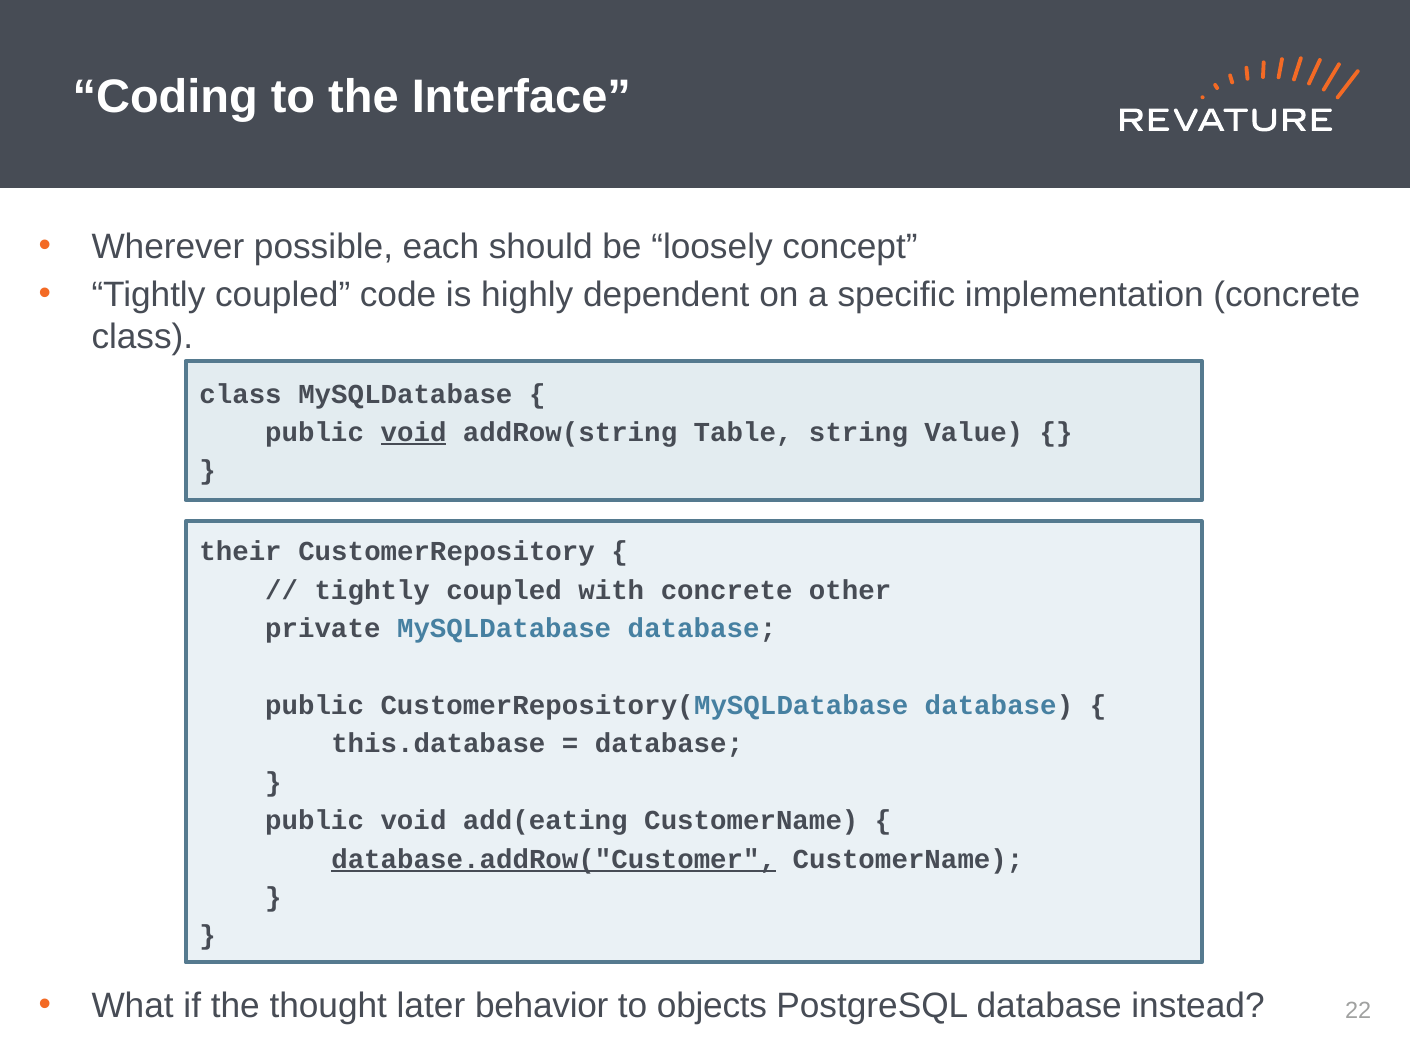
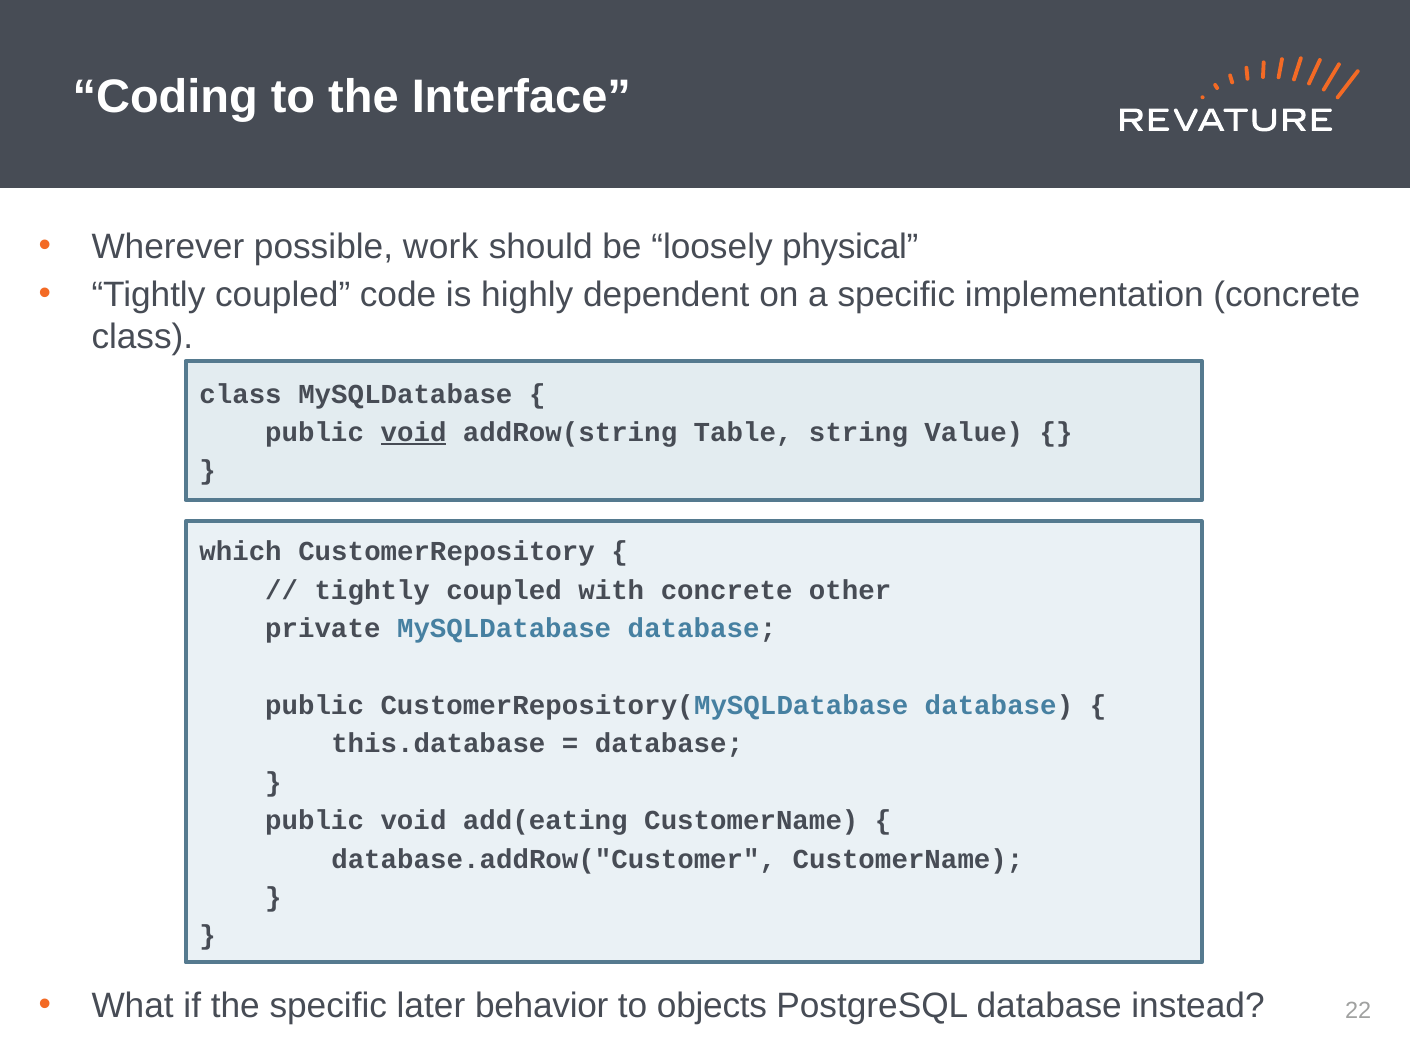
each: each -> work
concept: concept -> physical
their: their -> which
database.addRow("Customer underline: present -> none
the thought: thought -> specific
